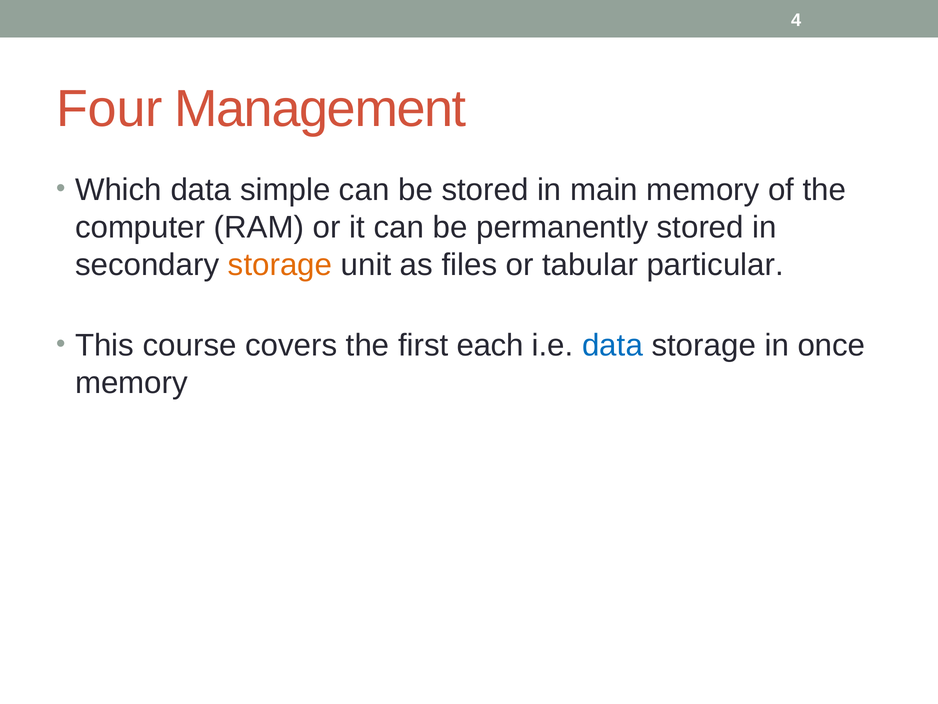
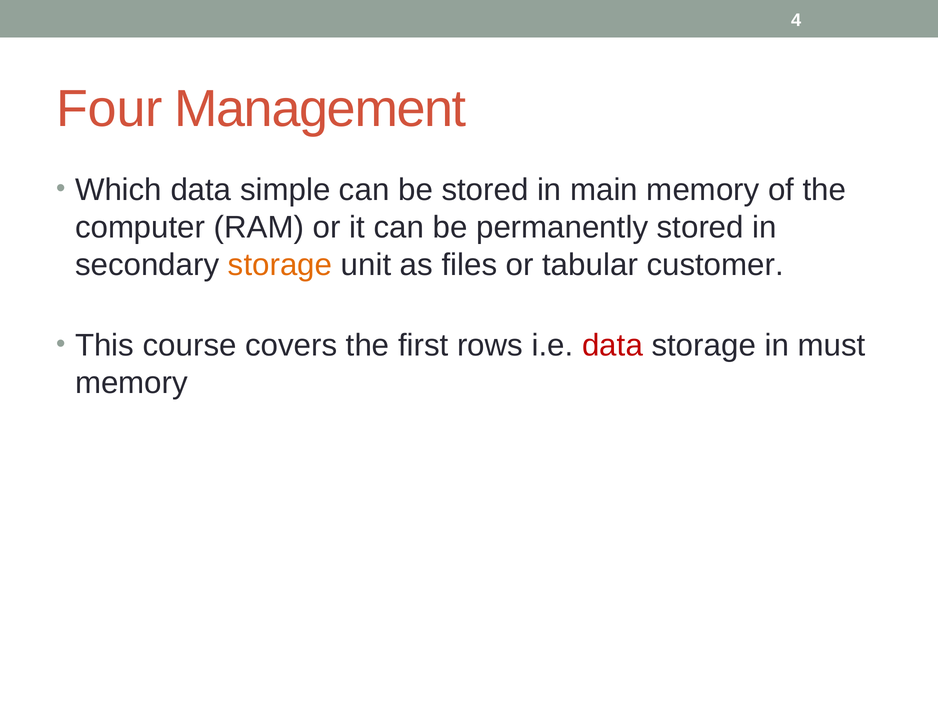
particular: particular -> customer
each: each -> rows
data at (613, 345) colour: blue -> red
once: once -> must
